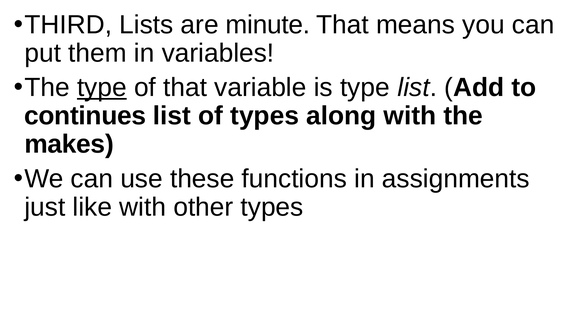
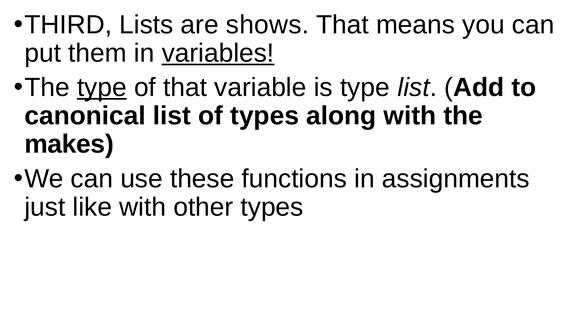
minute: minute -> shows
variables underline: none -> present
continues: continues -> canonical
